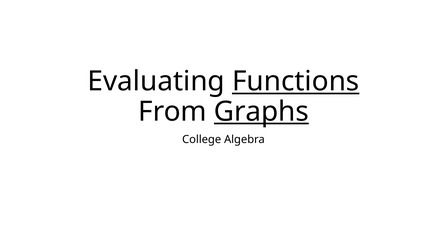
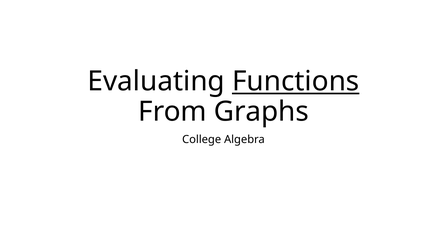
Graphs underline: present -> none
